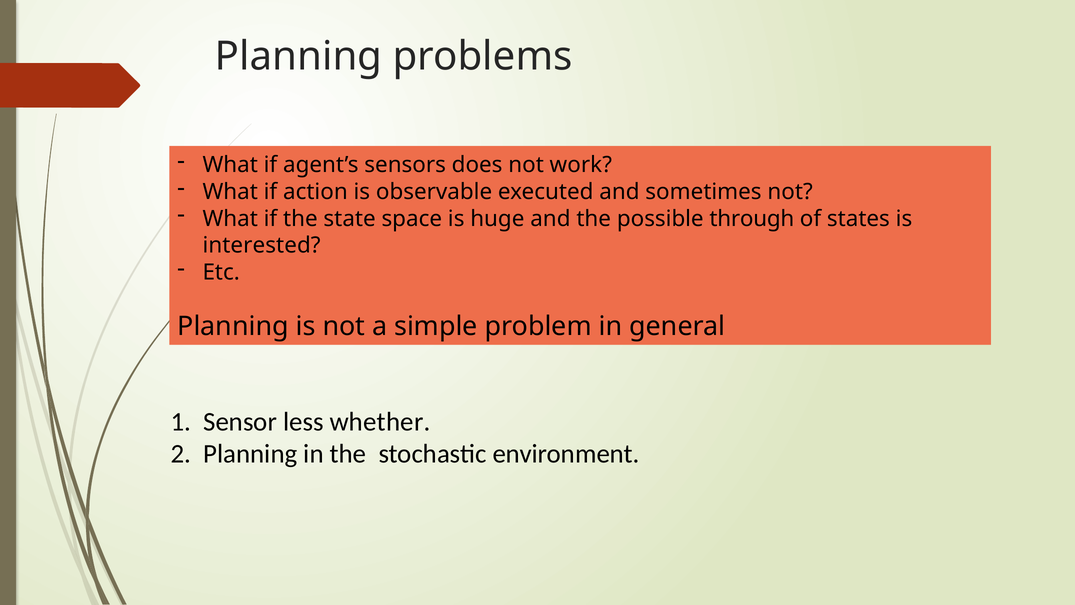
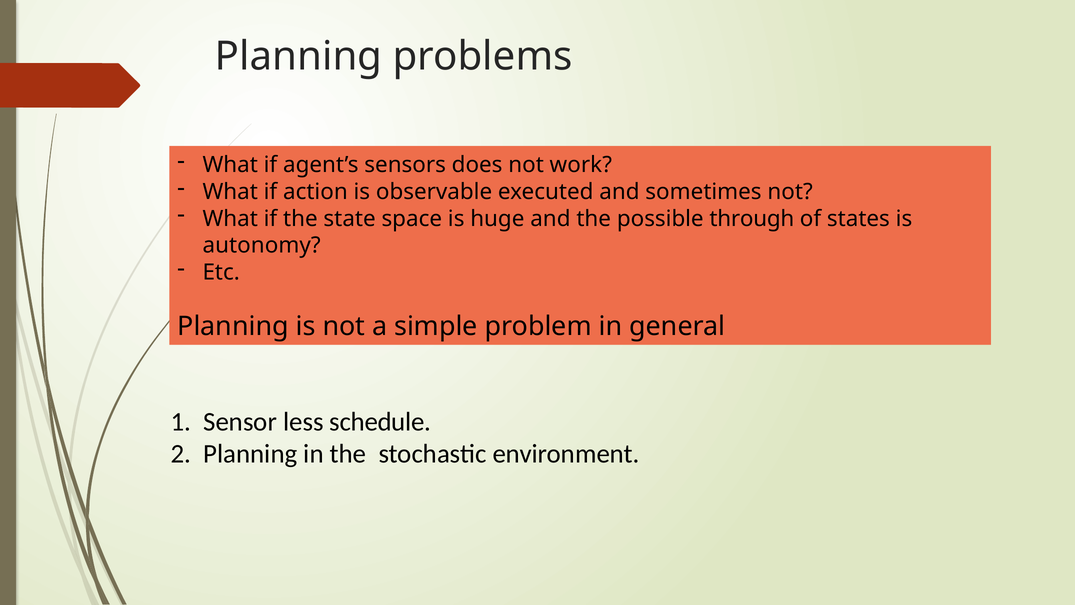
interested: interested -> autonomy
whether: whether -> schedule
